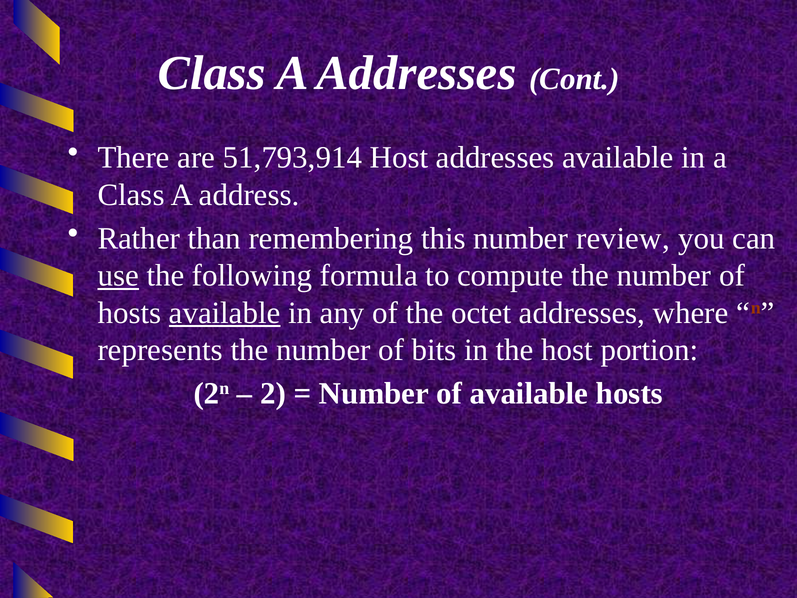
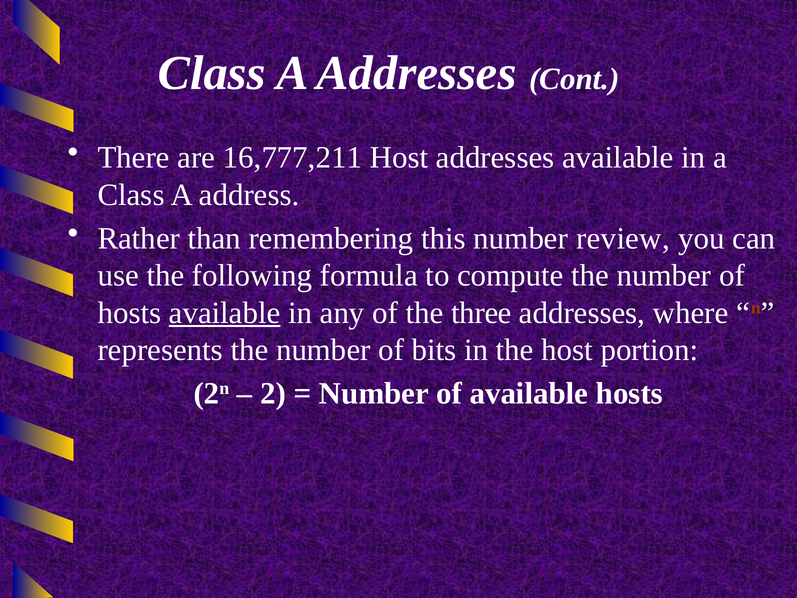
51,793,914: 51,793,914 -> 16,777,211
use underline: present -> none
octet: octet -> three
